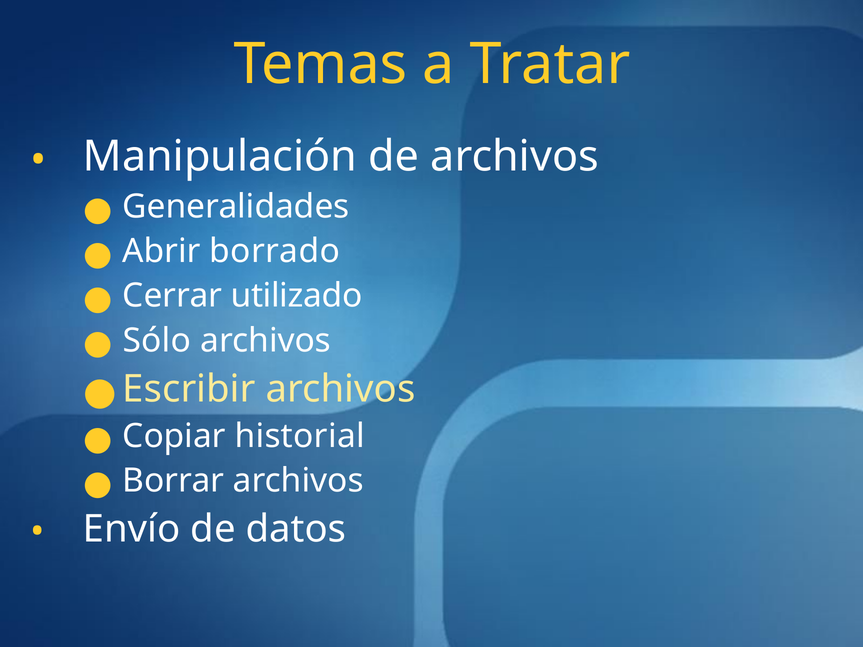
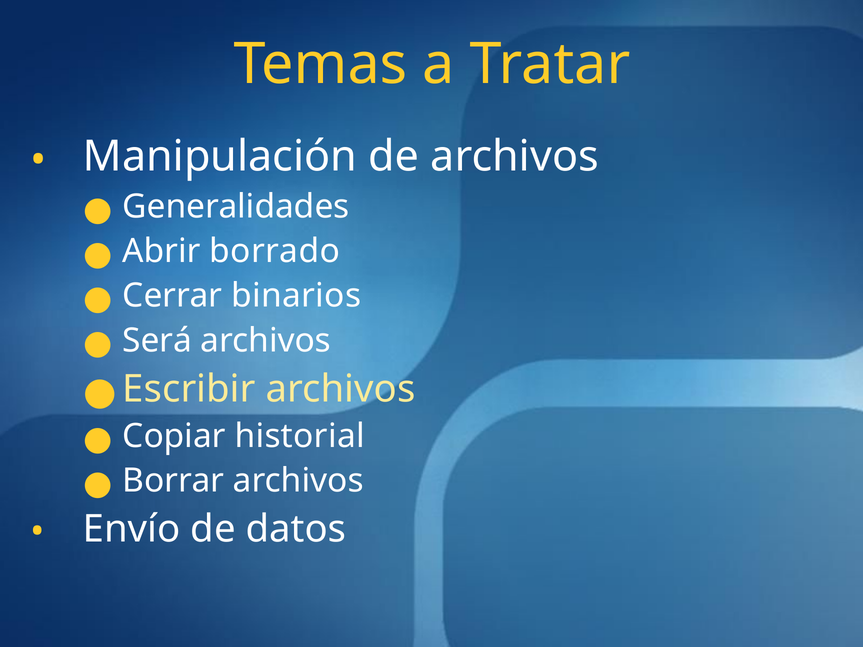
utilizado: utilizado -> binarios
Sólo: Sólo -> Será
